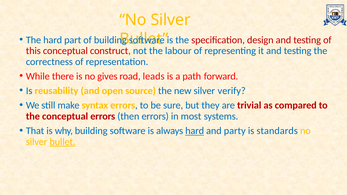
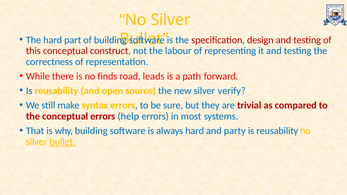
gives: gives -> finds
then: then -> help
hard at (195, 131) underline: present -> none
standards at (277, 131): standards -> reusability
